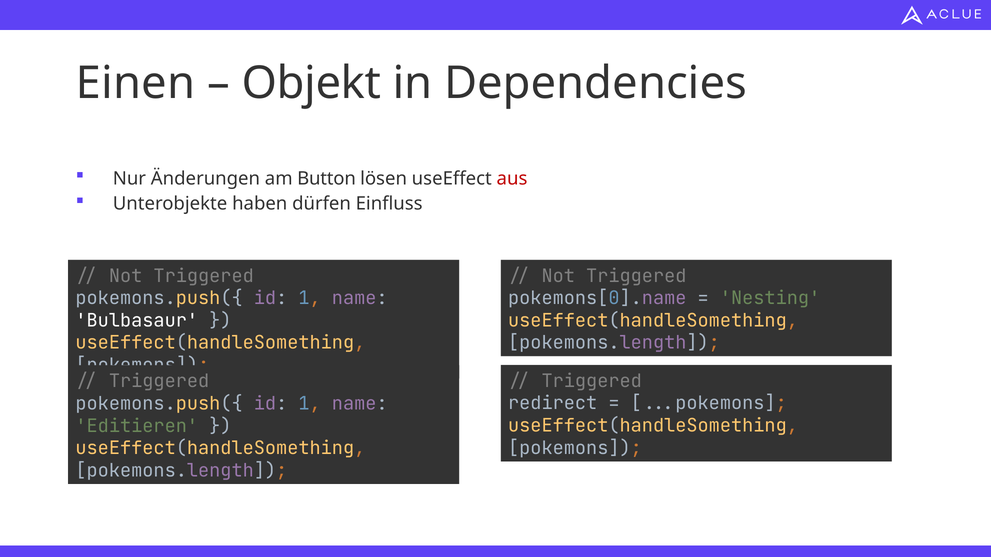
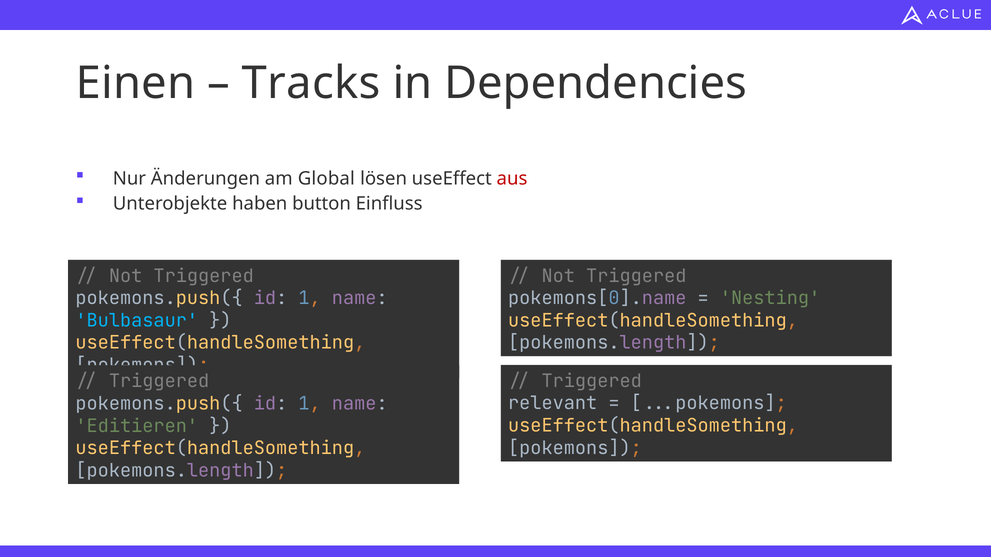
Objekt: Objekt -> Tracks
Button: Button -> Global
dürfen: dürfen -> button
Bulbasaur colour: white -> light blue
redirect: redirect -> relevant
